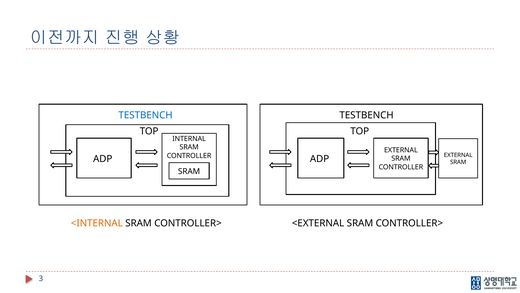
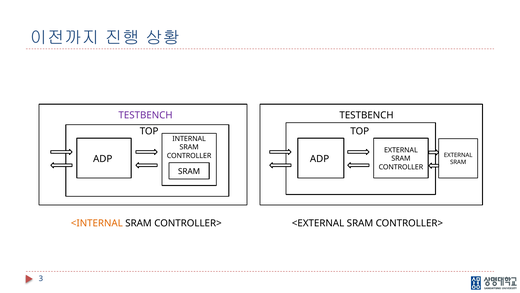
TESTBENCH at (146, 115) colour: blue -> purple
